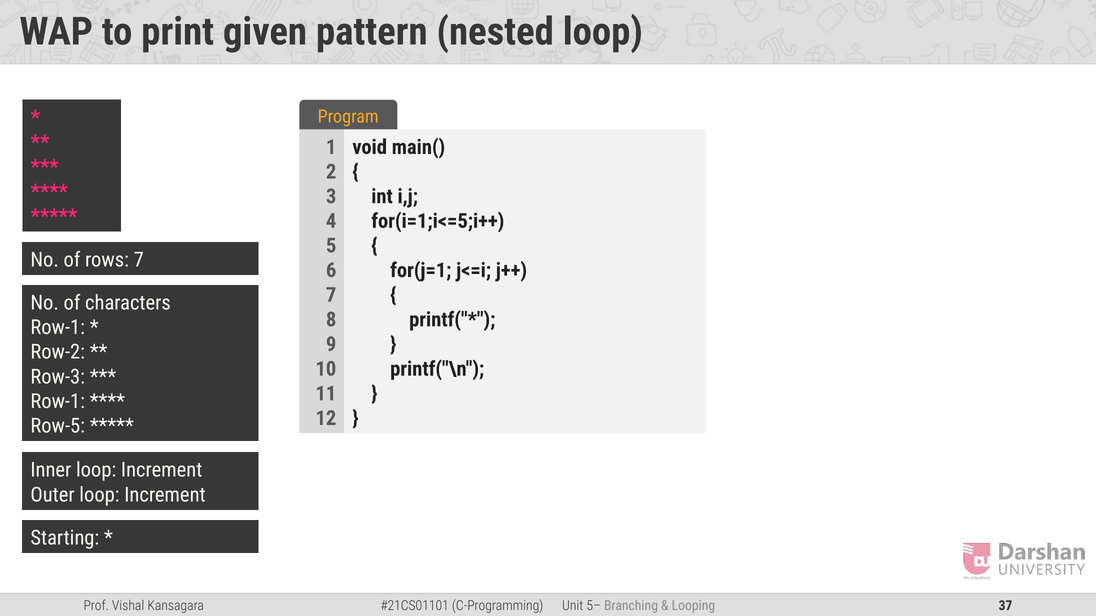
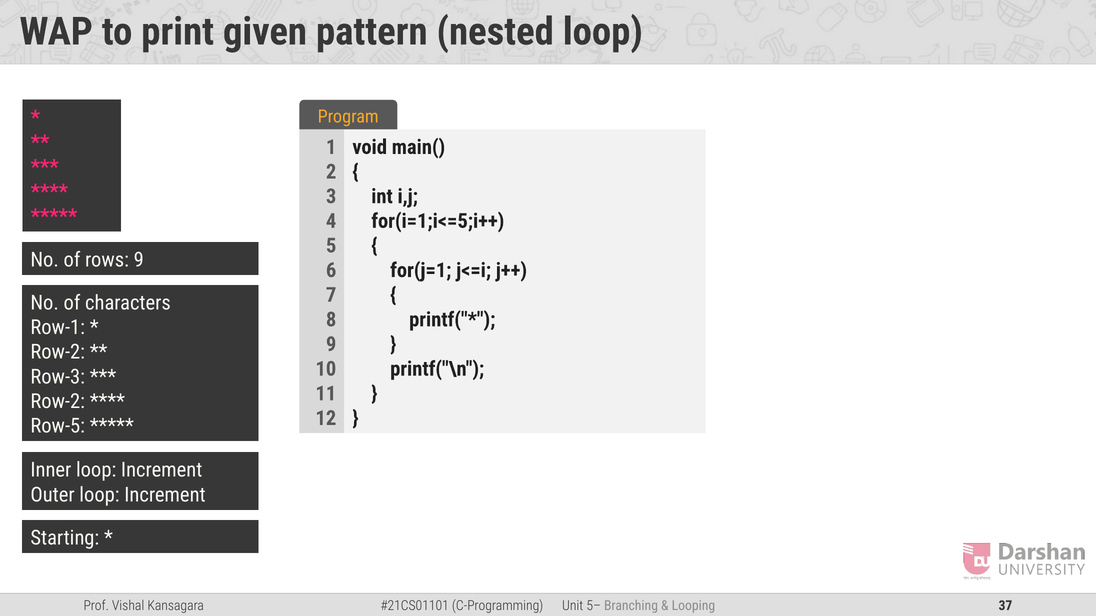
rows 7: 7 -> 9
Row-1 at (58, 402): Row-1 -> Row-2
